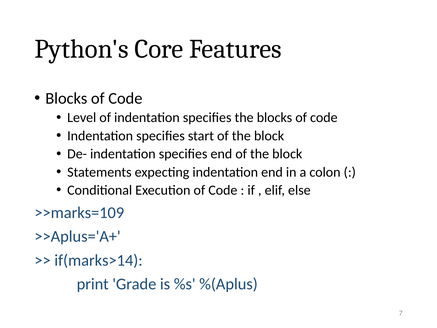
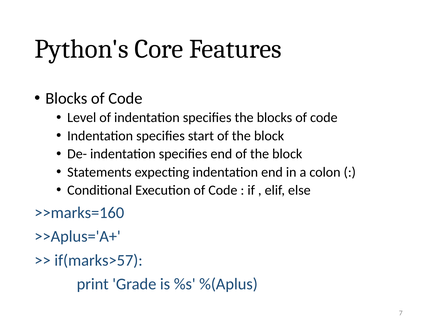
>>marks=109: >>marks=109 -> >>marks=160
if(marks>14: if(marks>14 -> if(marks>57
